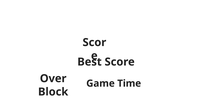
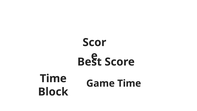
Over at (53, 78): Over -> Time
